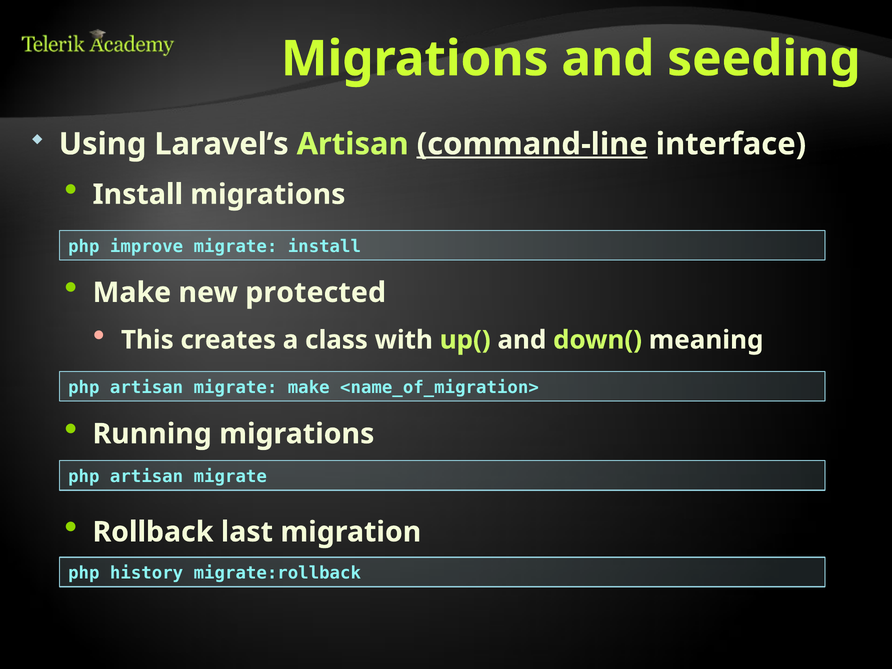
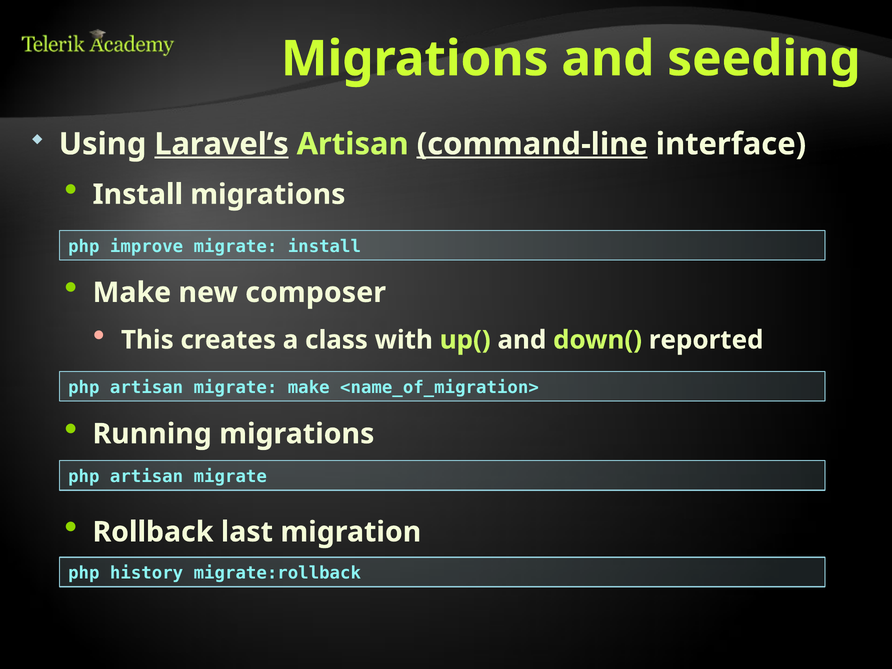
Laravel’s underline: none -> present
protected: protected -> composer
meaning: meaning -> reported
